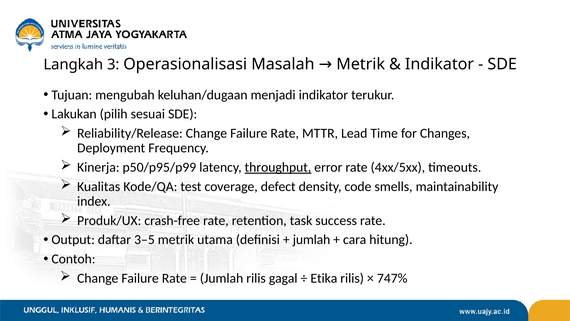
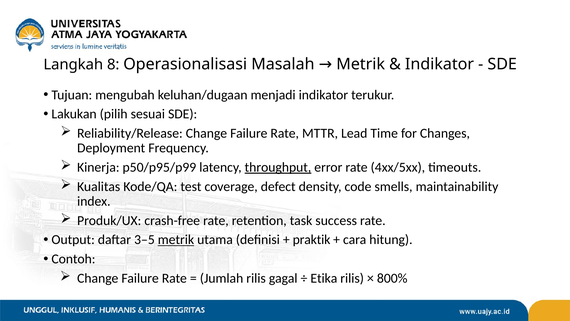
3: 3 -> 8
metrik at (176, 239) underline: none -> present
jumlah at (312, 239): jumlah -> praktik
747%: 747% -> 800%
